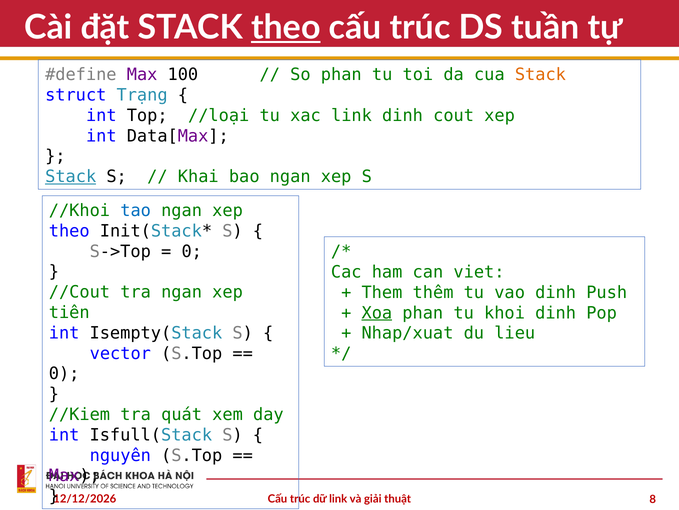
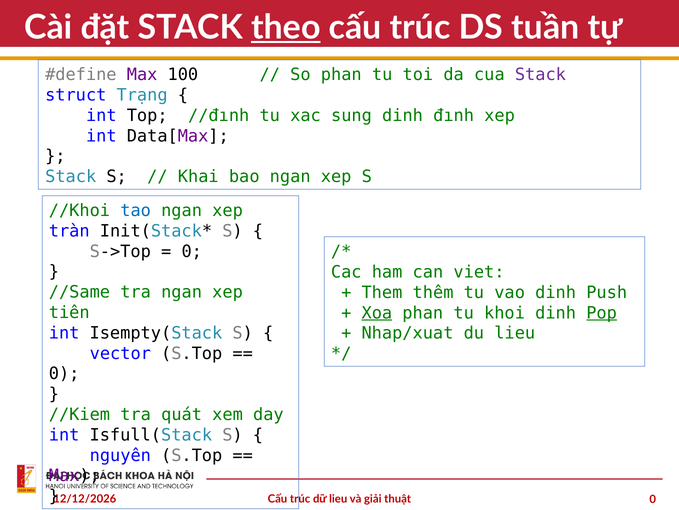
Stack at (540, 75) colour: orange -> purple
//loại: //loại -> //đỉnh
xac link: link -> sung
cout: cout -> đỉnh
Stack at (71, 176) underline: present -> none
theo at (69, 231): theo -> tràn
//Cout: //Cout -> //Same
Pop underline: none -> present
dữ link: link -> lieu
thuật 8: 8 -> 0
